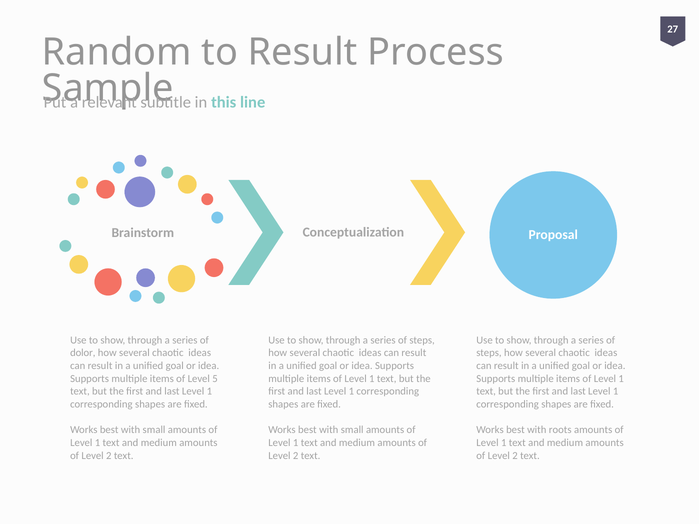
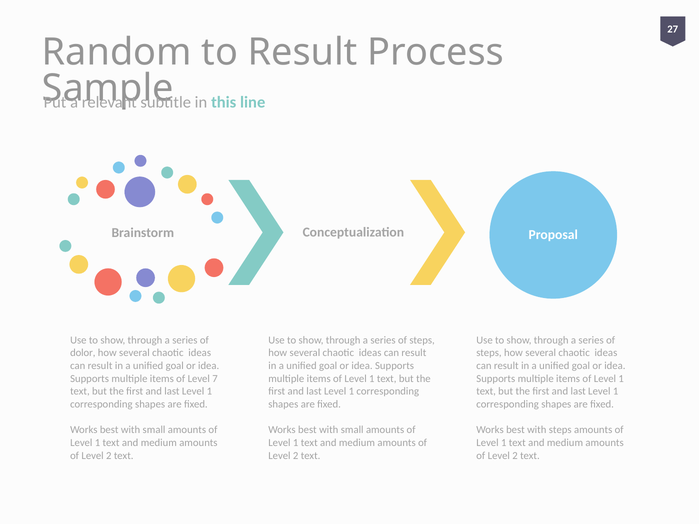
5: 5 -> 7
with roots: roots -> steps
